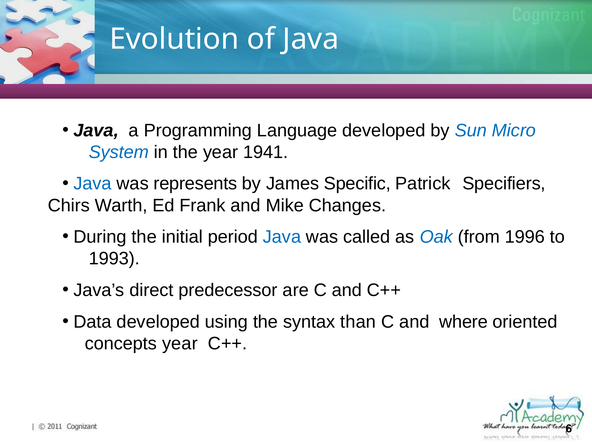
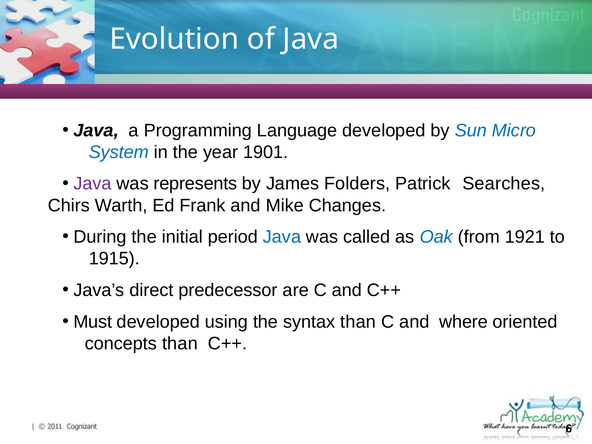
1941: 1941 -> 1901
Java at (93, 184) colour: blue -> purple
Specific: Specific -> Folders
Specifiers: Specifiers -> Searches
1996: 1996 -> 1921
1993: 1993 -> 1915
Data: Data -> Must
concepts year: year -> than
